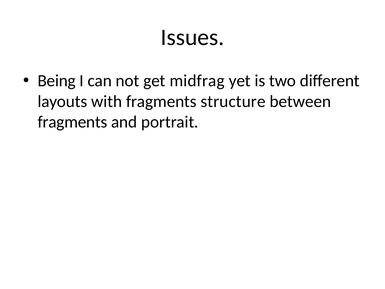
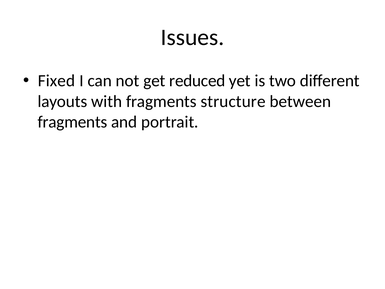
Being: Being -> Fixed
midfrag: midfrag -> reduced
